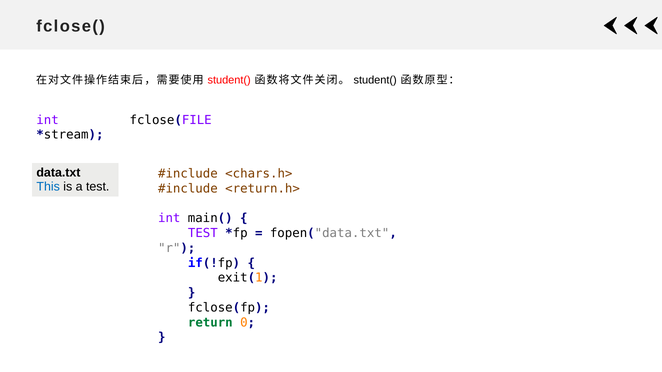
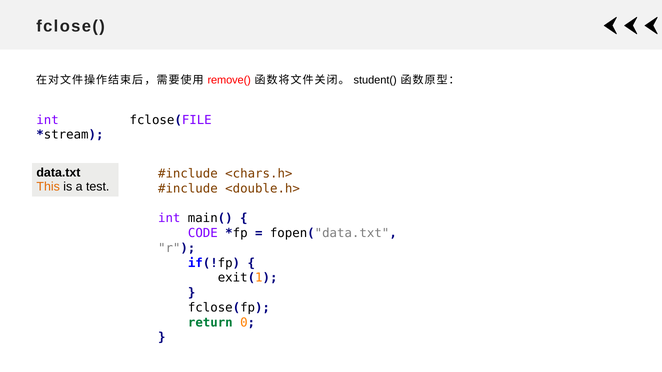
student( at (229, 80): student( -> remove(
This colour: blue -> orange
<return.h>: <return.h> -> <double.h>
TEST at (203, 233): TEST -> CODE
